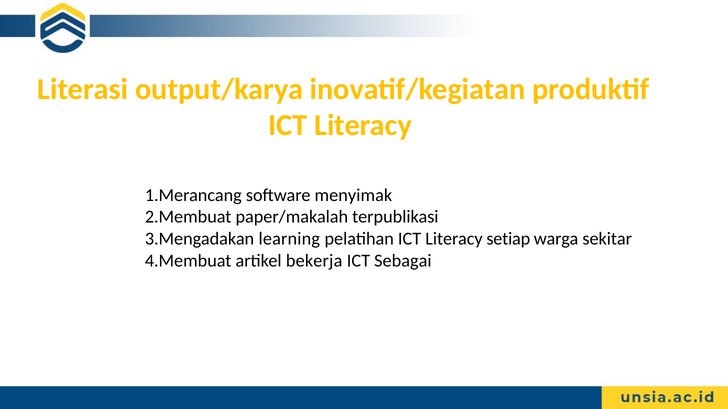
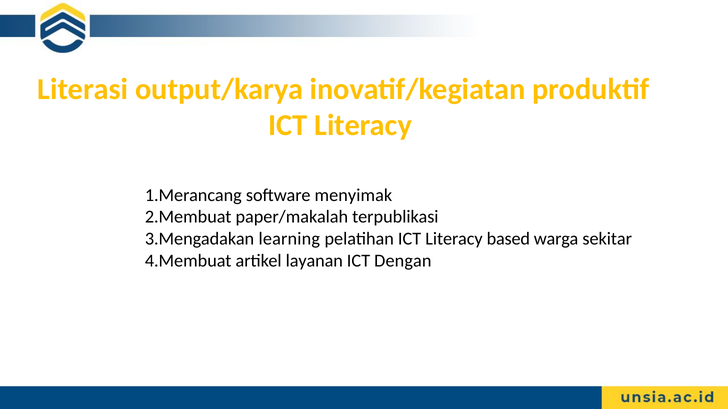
setiap: setiap -> based
bekerja: bekerja -> layanan
Sebagai: Sebagai -> Dengan
